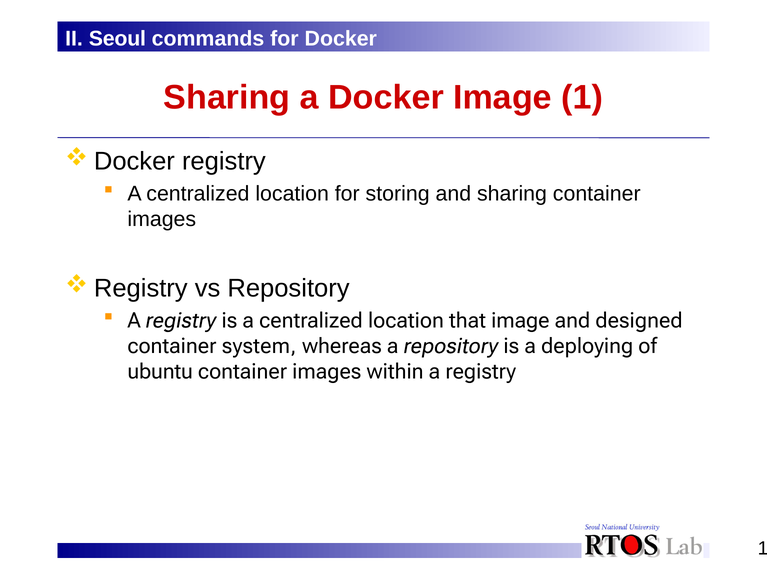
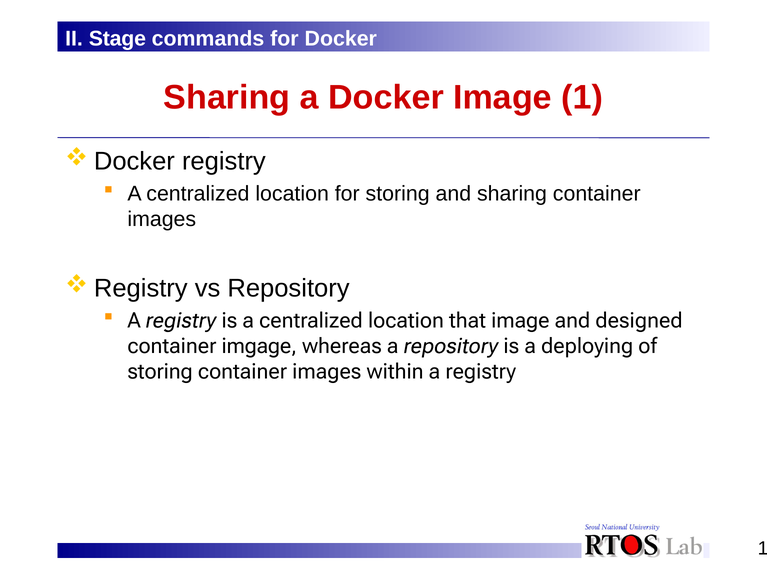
Seoul: Seoul -> Stage
system: system -> imgage
ubuntu at (160, 372): ubuntu -> storing
